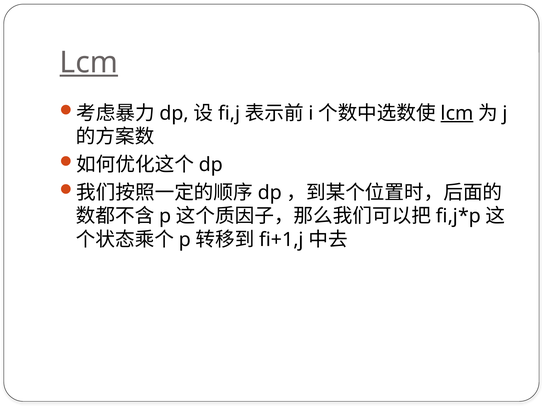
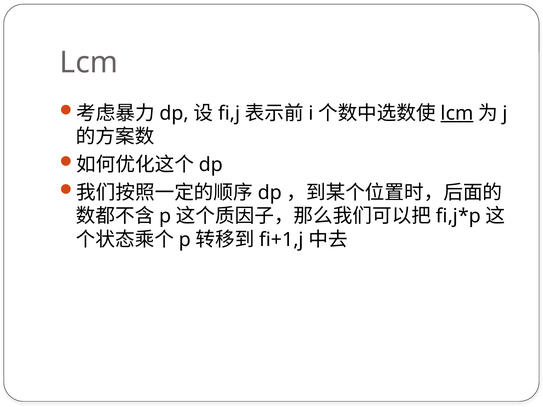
Lcm at (89, 63) underline: present -> none
